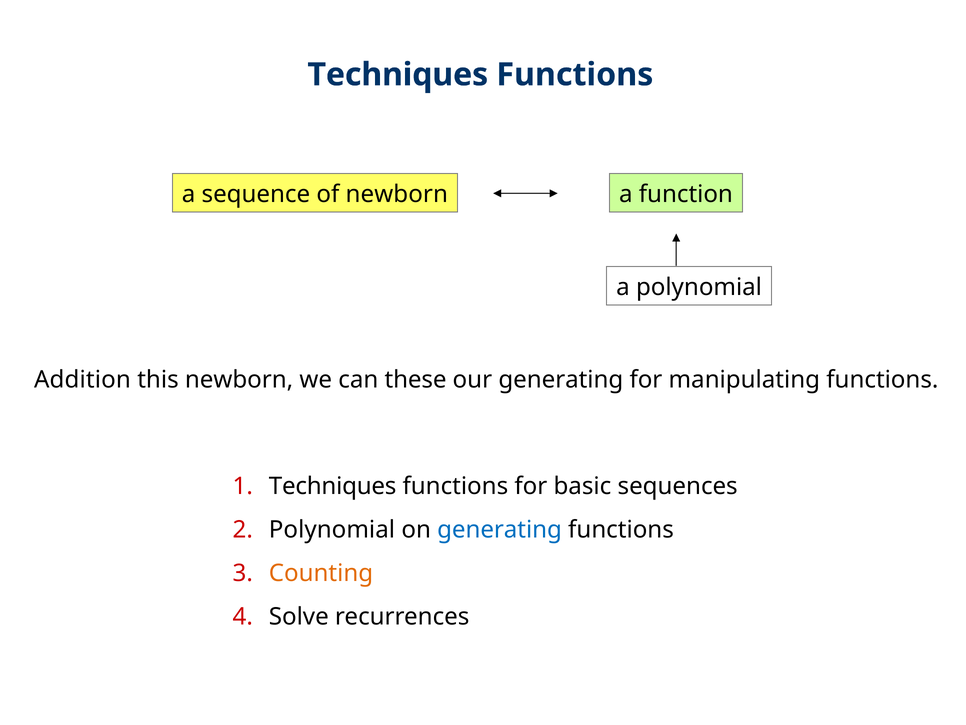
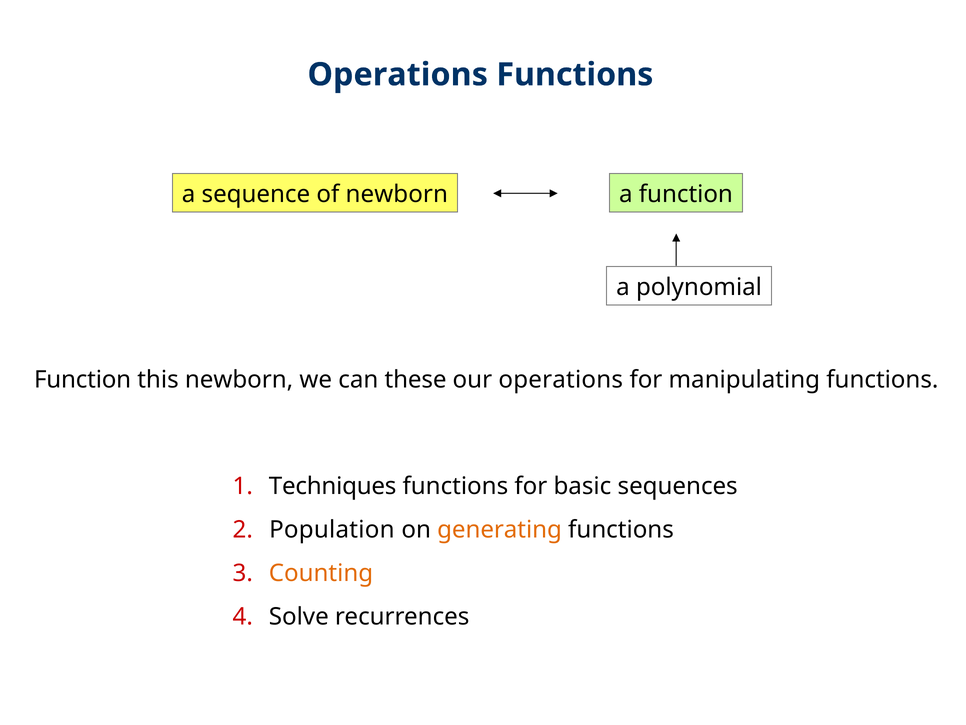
Techniques at (398, 75): Techniques -> Operations
Addition at (82, 379): Addition -> Function
our generating: generating -> operations
Polynomial at (332, 530): Polynomial -> Population
generating at (500, 530) colour: blue -> orange
